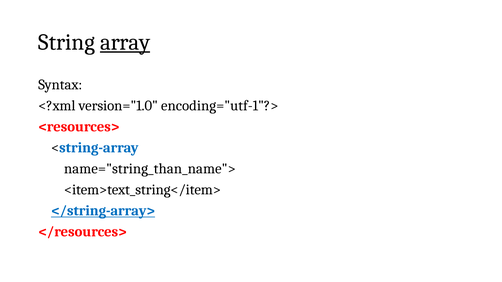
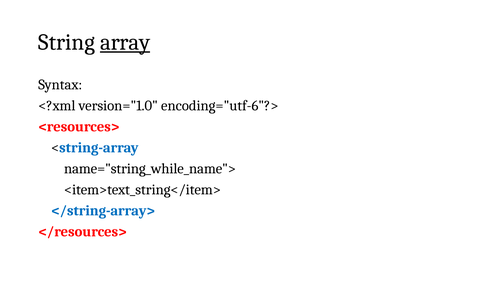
encoding="utf-1"?>: encoding="utf-1"?> -> encoding="utf-6"?>
name="string_than_name">: name="string_than_name"> -> name="string_while_name">
</string-array> underline: present -> none
